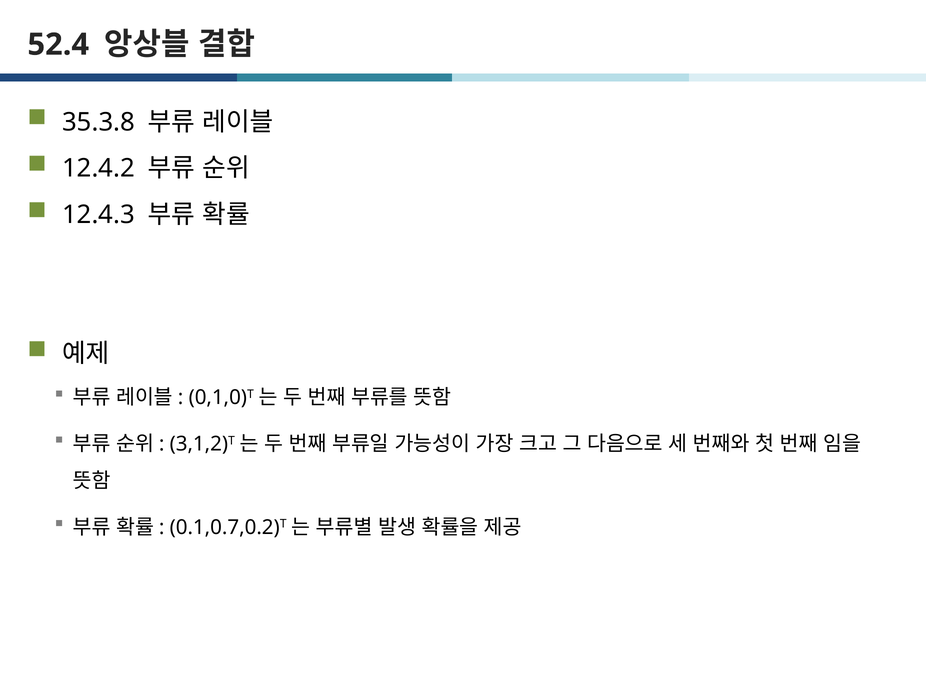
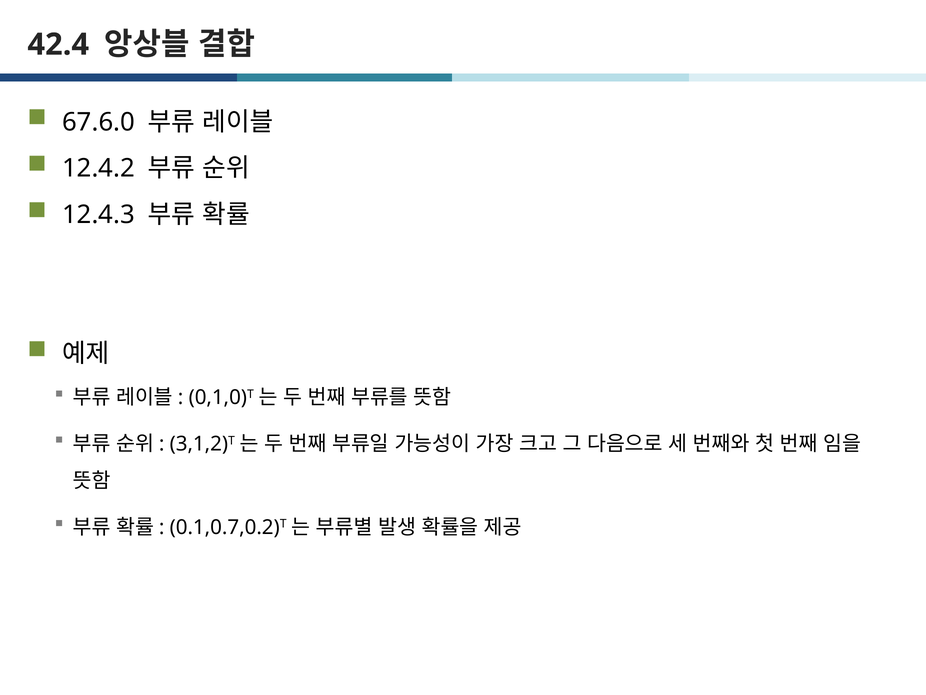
52.4: 52.4 -> 42.4
35.3.8: 35.3.8 -> 67.6.0
